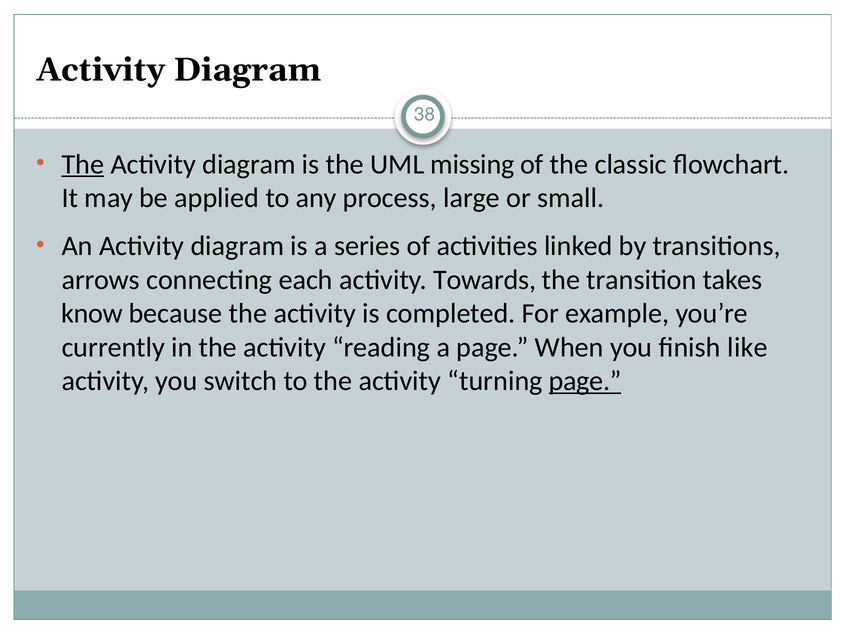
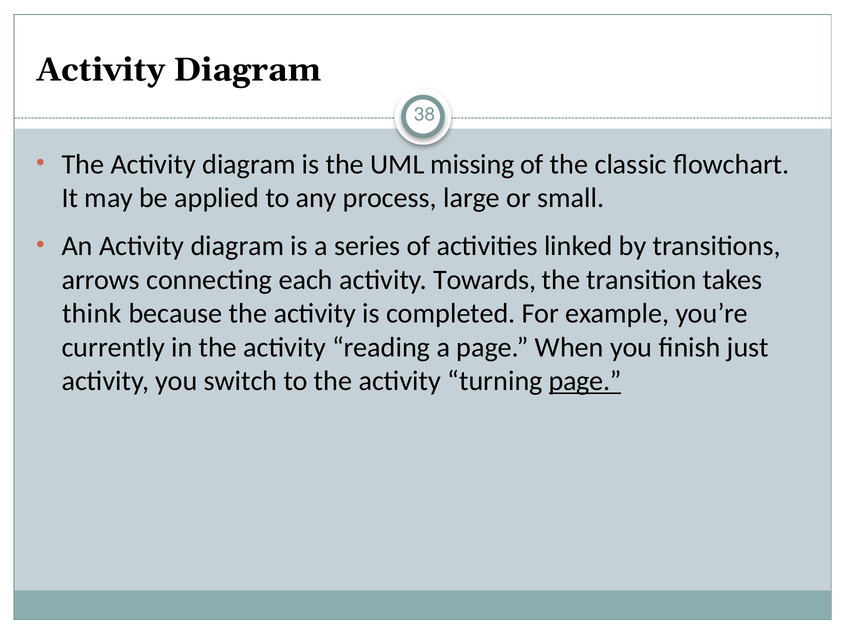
The at (83, 164) underline: present -> none
know: know -> think
like: like -> just
